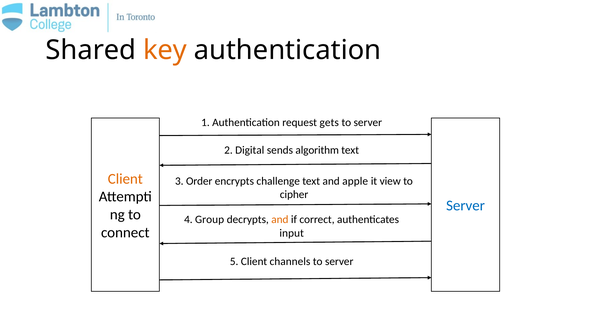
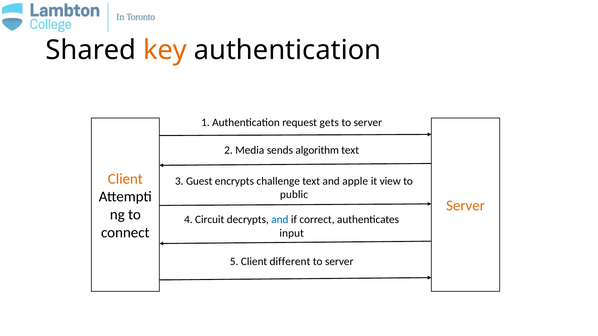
Digital: Digital -> Media
Order: Order -> Guest
cipher: cipher -> public
Server at (466, 206) colour: blue -> orange
Group: Group -> Circuit
and at (280, 220) colour: orange -> blue
channels: channels -> different
